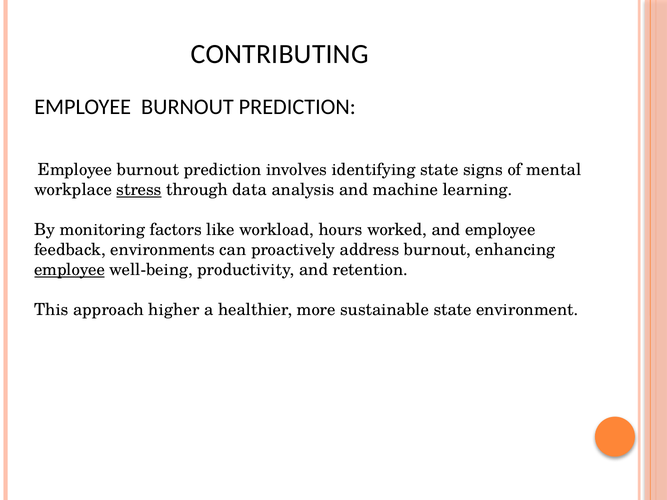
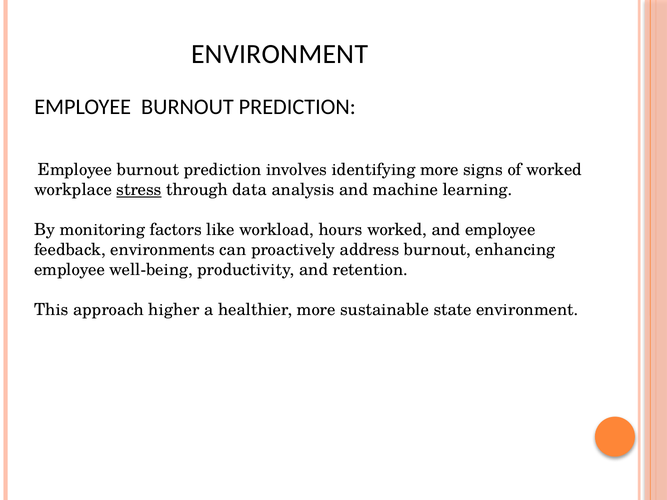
CONTRIBUTING at (280, 54): CONTRIBUTING -> ENVIRONMENT
identifying state: state -> more
of mental: mental -> worked
employee at (70, 270) underline: present -> none
